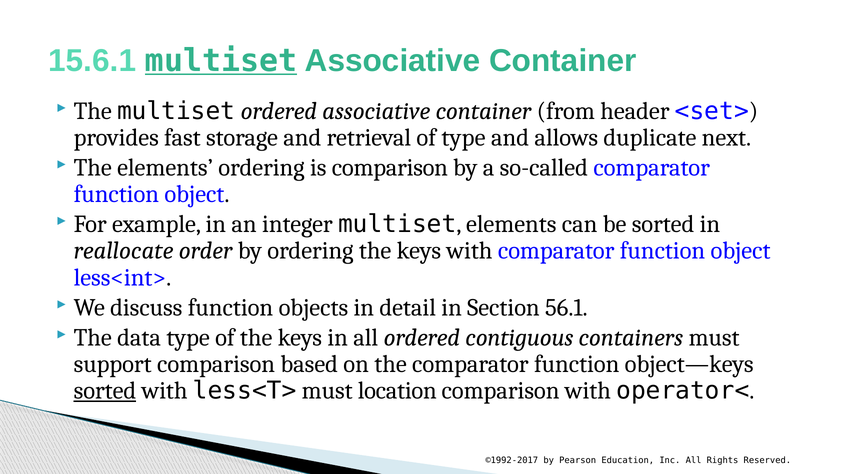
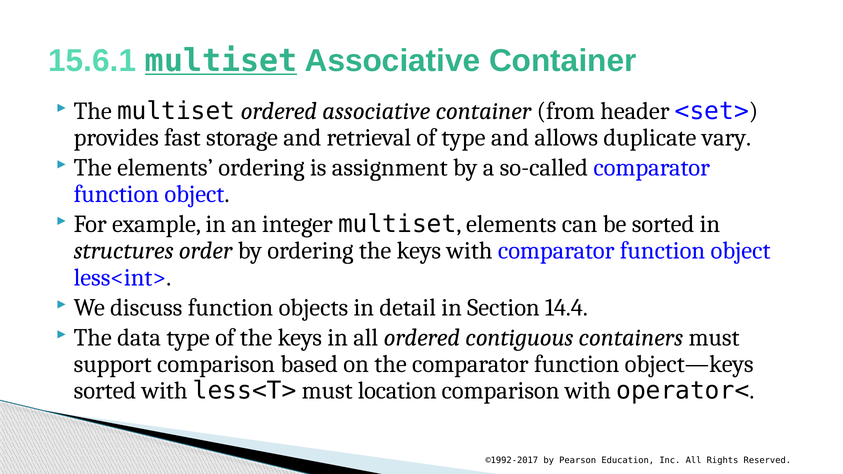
next: next -> vary
is comparison: comparison -> assignment
reallocate: reallocate -> structures
56.1: 56.1 -> 14.4
sorted at (105, 391) underline: present -> none
